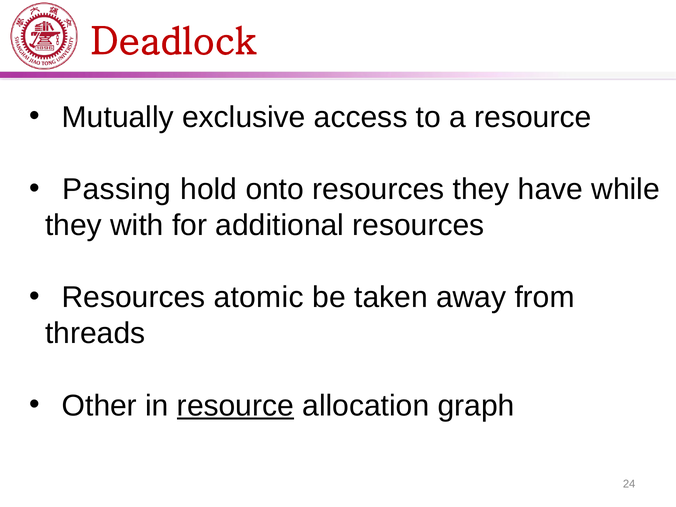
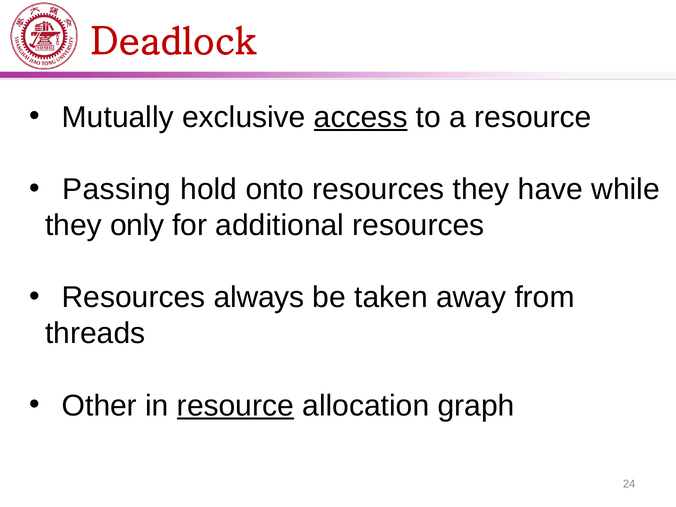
access underline: none -> present
with: with -> only
atomic: atomic -> always
